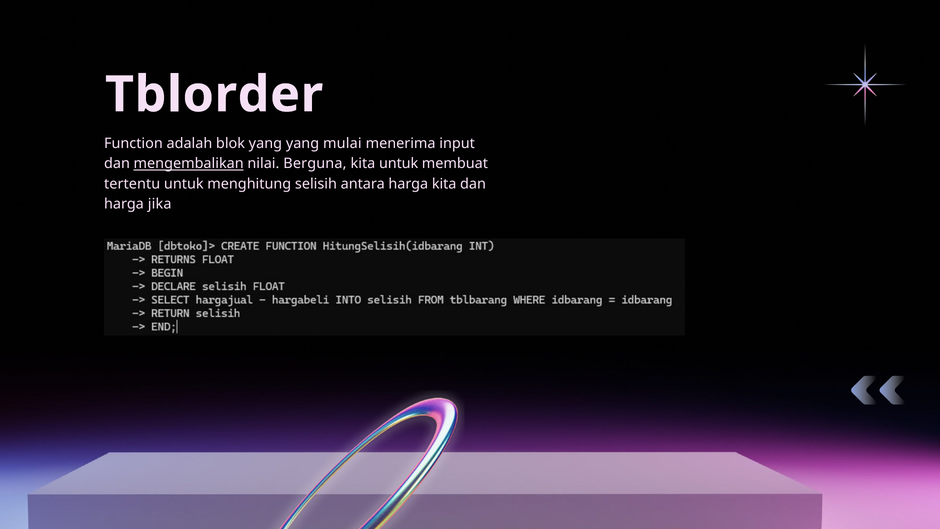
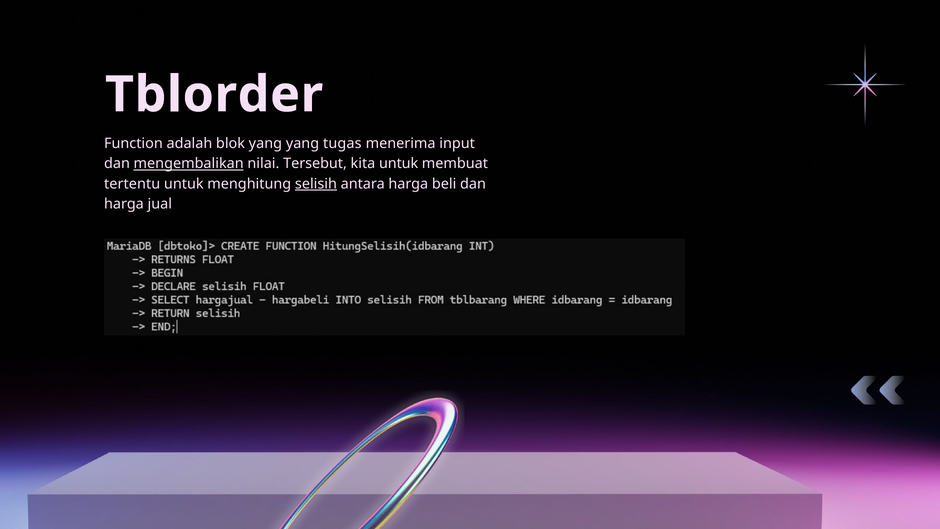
mulai: mulai -> tugas
Berguna: Berguna -> Tersebut
selisih underline: none -> present
harga kita: kita -> beli
jika: jika -> jual
